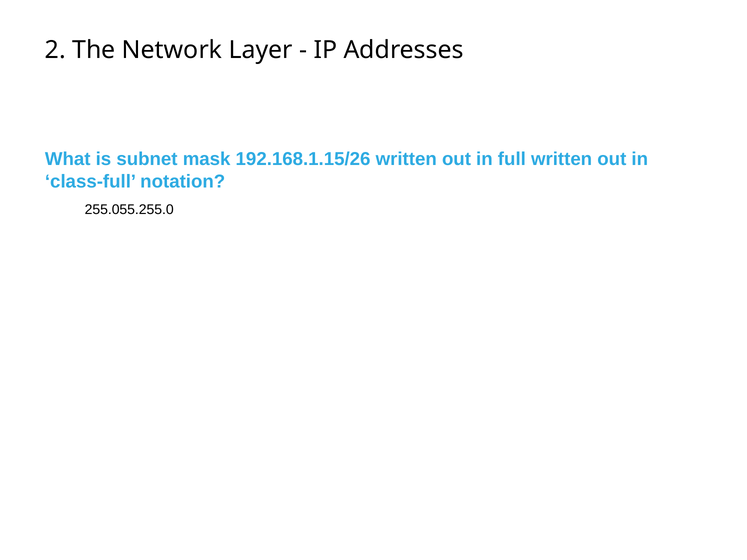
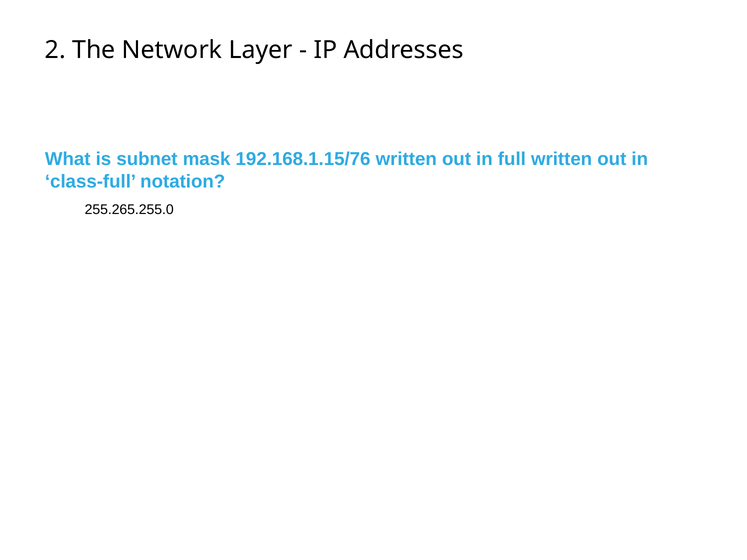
192.168.1.15/26: 192.168.1.15/26 -> 192.168.1.15/76
255.055.255.0: 255.055.255.0 -> 255.265.255.0
